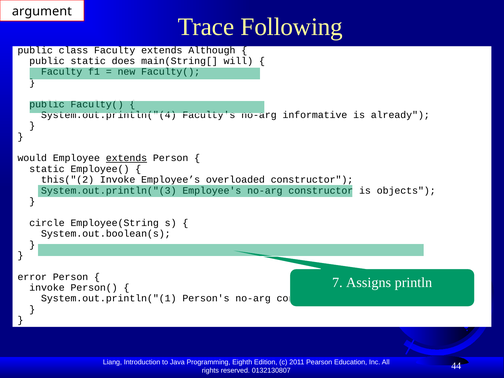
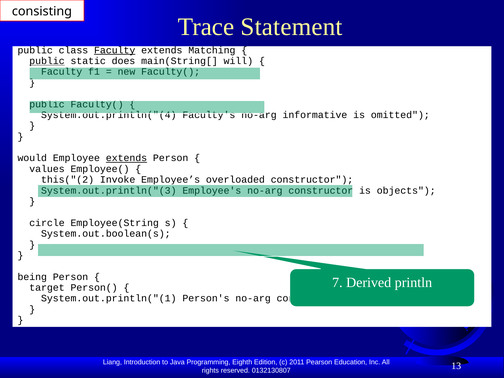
argument: argument -> consisting
Following: Following -> Statement
Faculty at (115, 50) underline: none -> present
Although: Although -> Matching
public at (47, 61) underline: none -> present
already: already -> omitted
static at (47, 169): static -> values
error: error -> being
Assigns: Assigns -> Derived
invoke at (47, 288): invoke -> target
44: 44 -> 13
